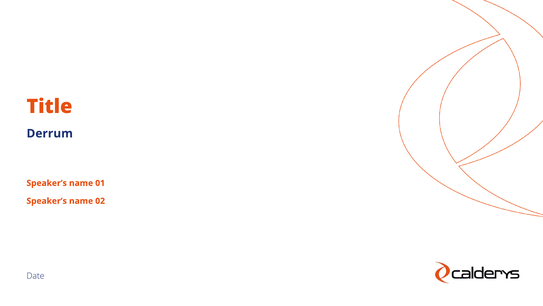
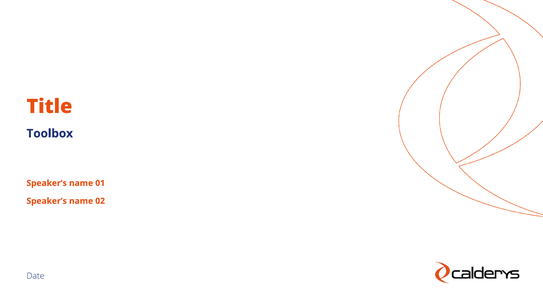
Derrum: Derrum -> Toolbox
